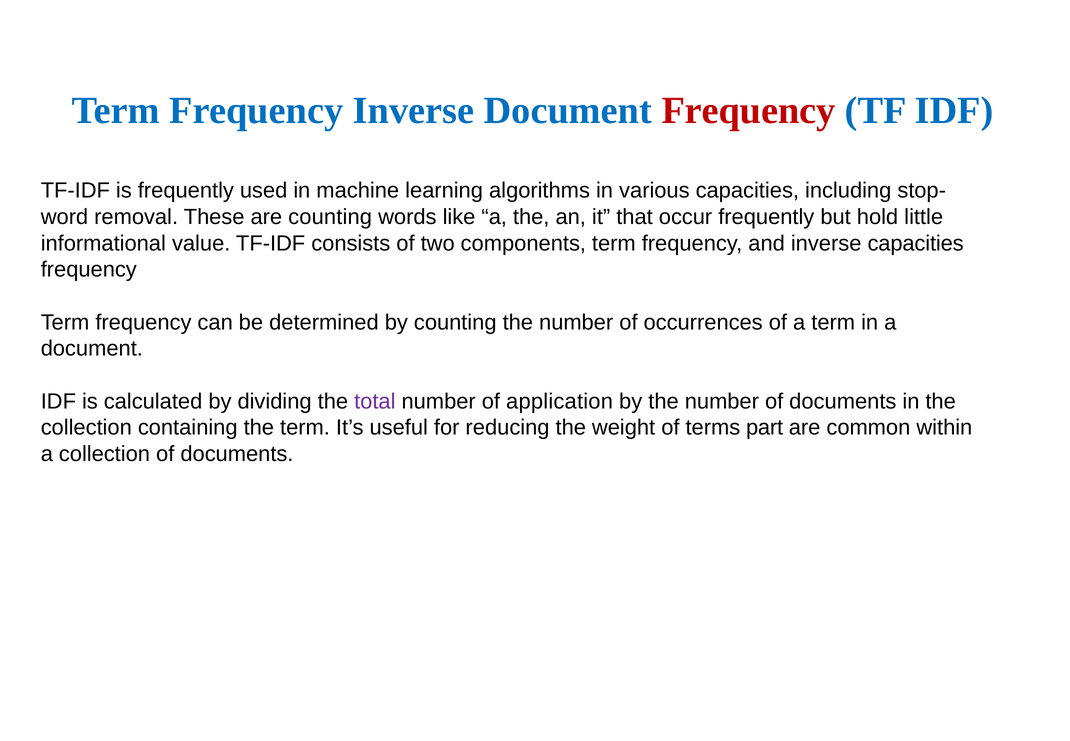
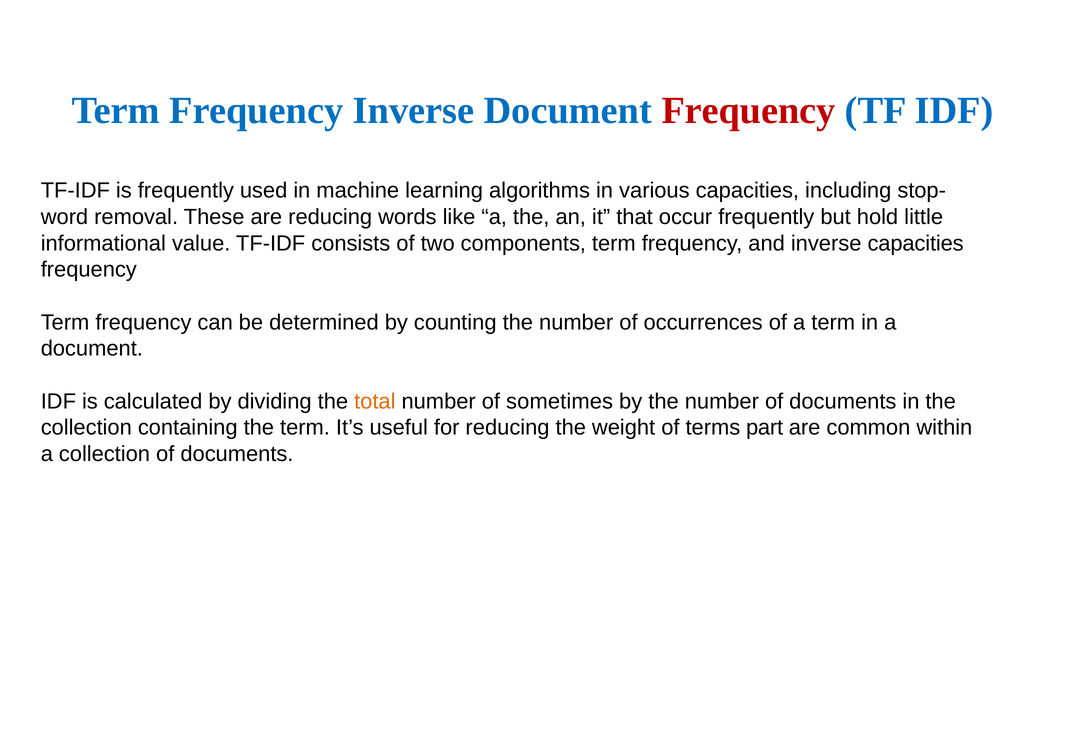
are counting: counting -> reducing
total colour: purple -> orange
application: application -> sometimes
